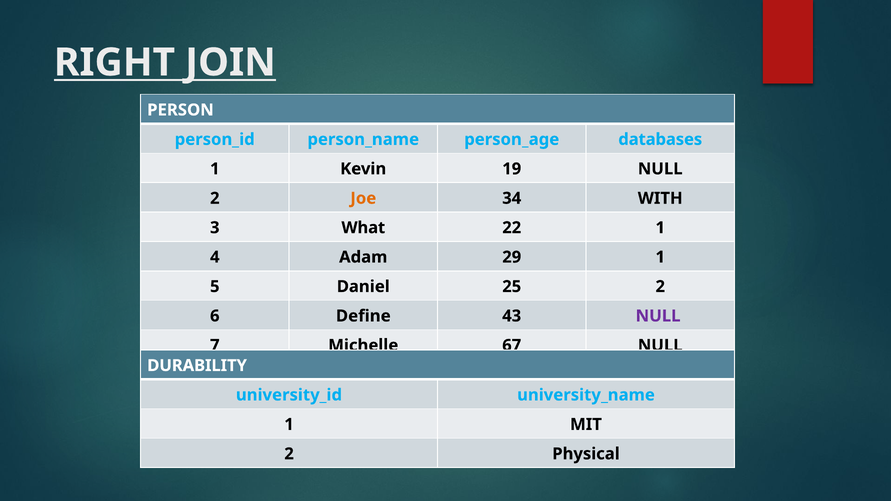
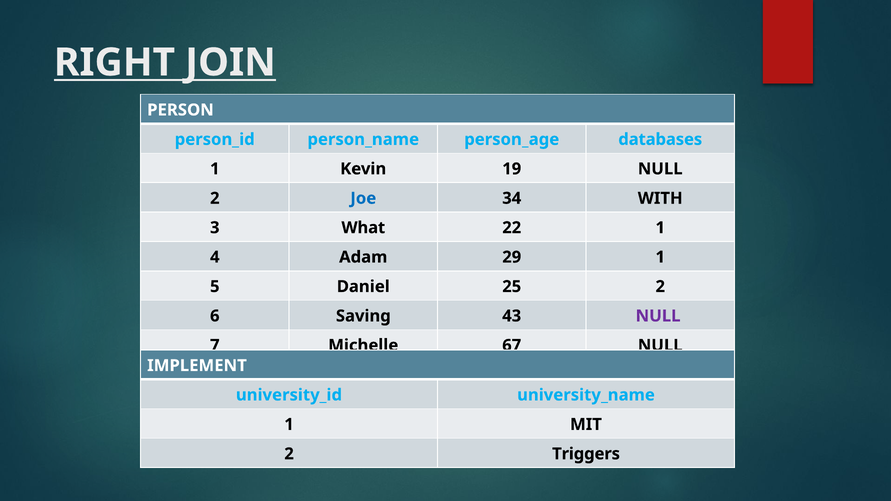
Joe colour: orange -> blue
Define: Define -> Saving
DURABILITY: DURABILITY -> IMPLEMENT
Physical: Physical -> Triggers
